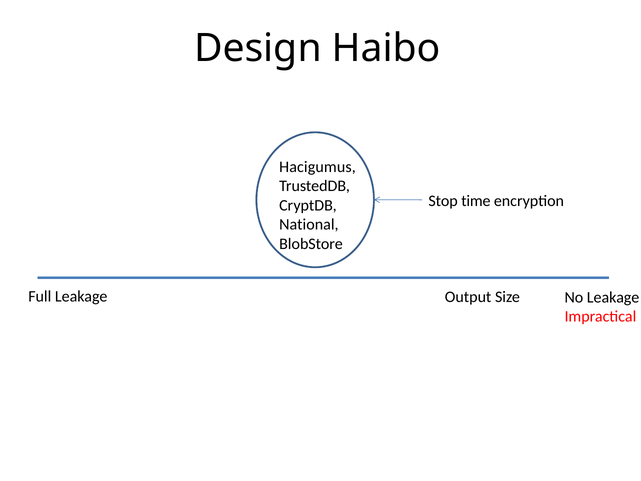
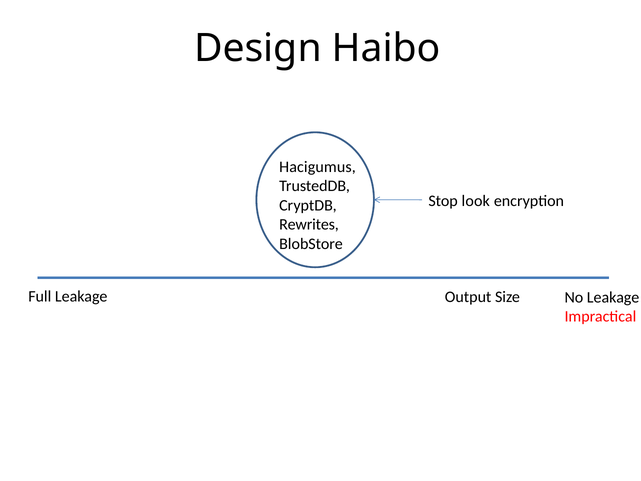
time: time -> look
National: National -> Rewrites
